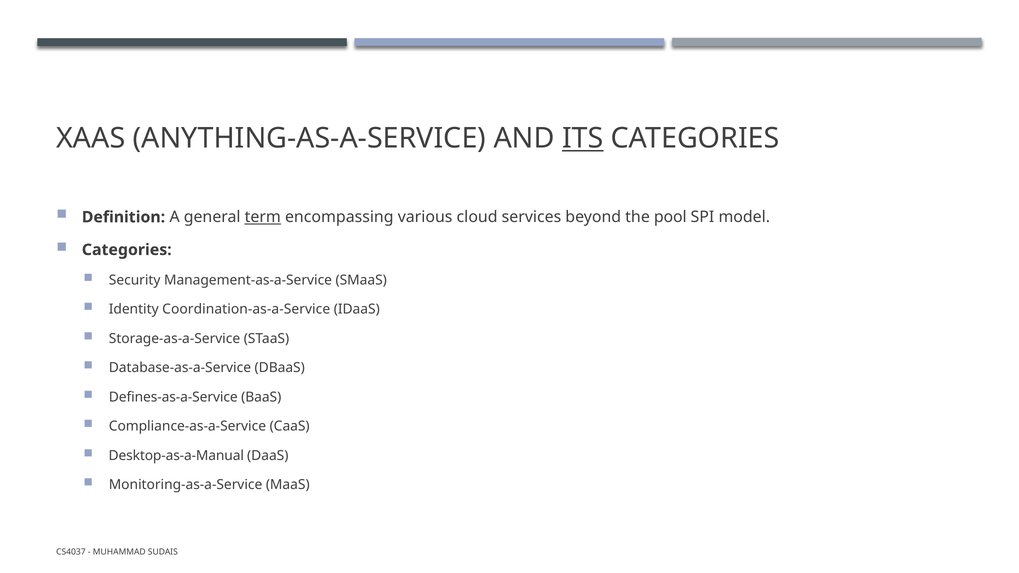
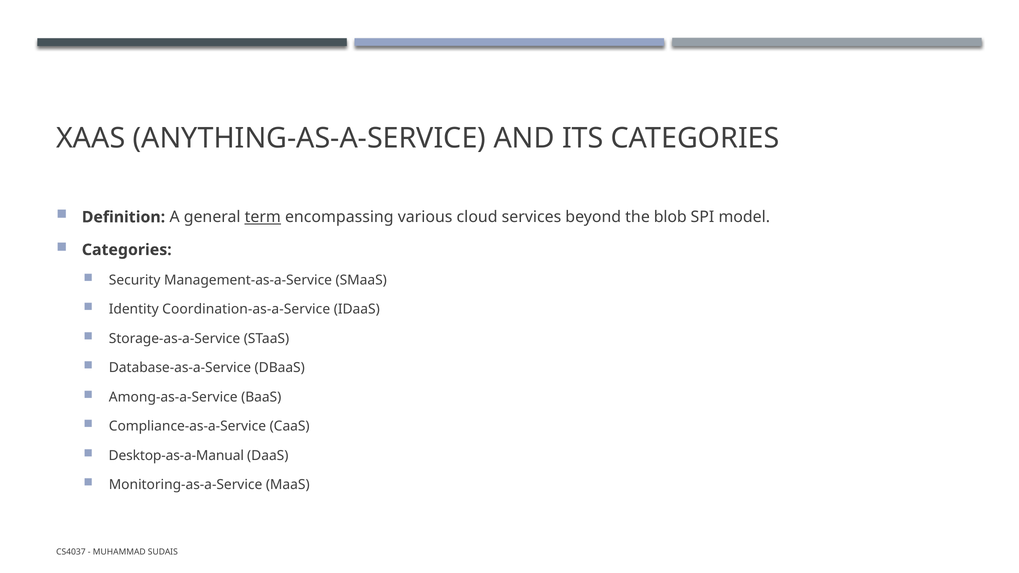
ITS underline: present -> none
pool: pool -> blob
Defines-as-a-Service: Defines-as-a-Service -> Among-as-a-Service
